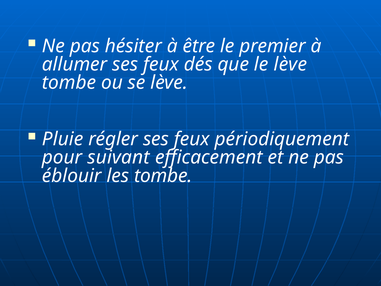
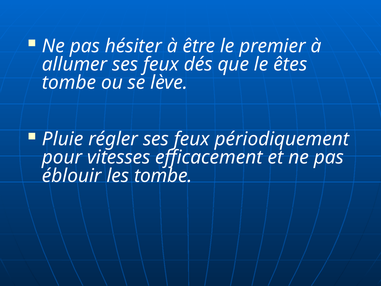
le lève: lève -> êtes
suivant: suivant -> vitesses
